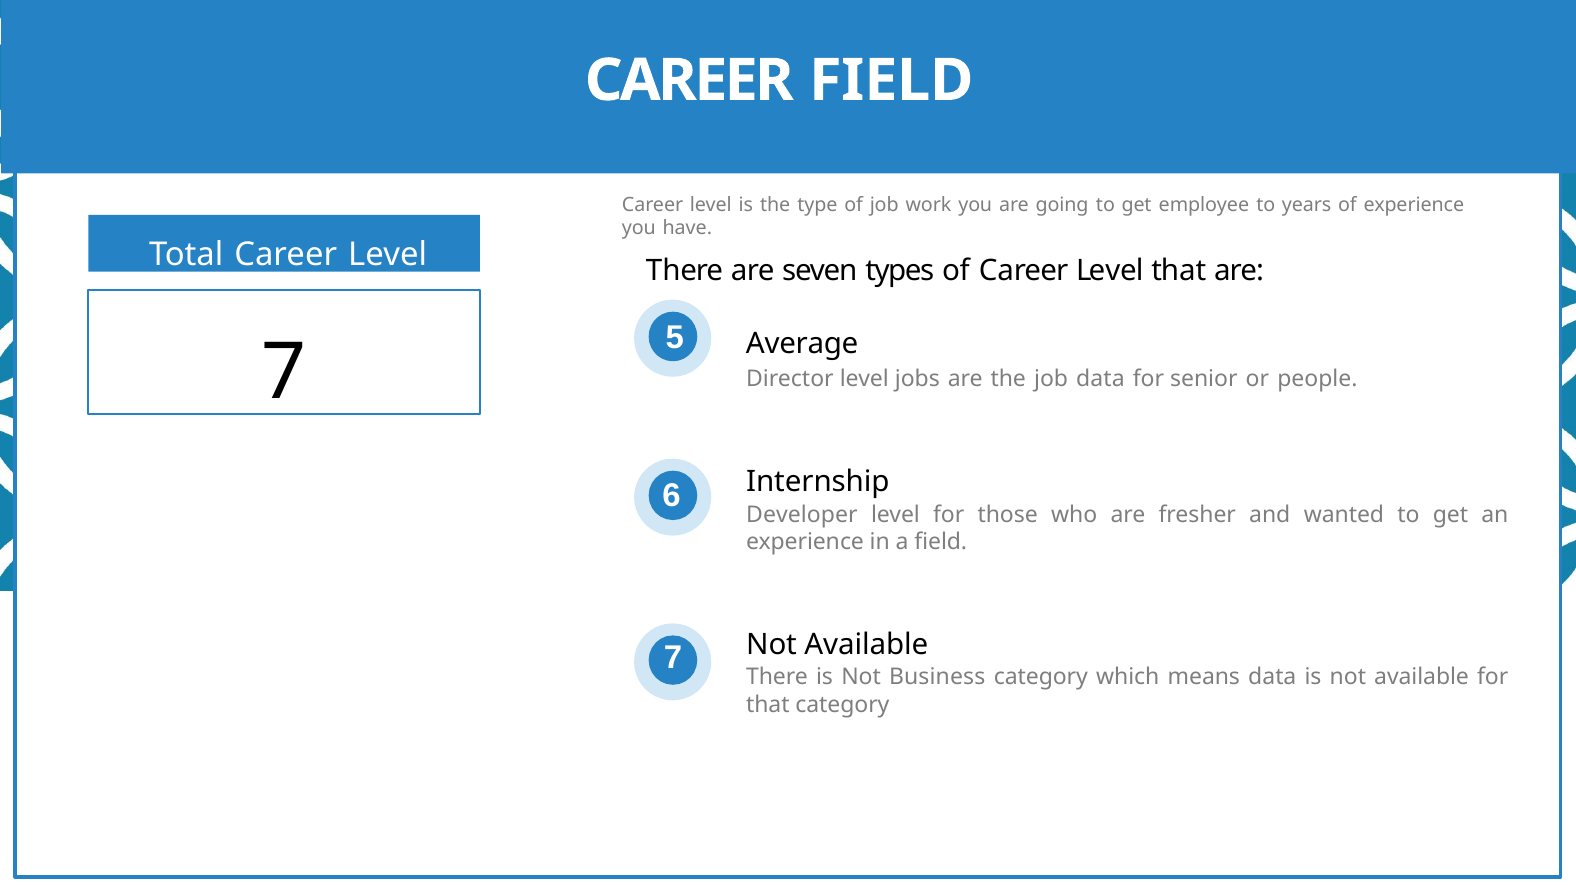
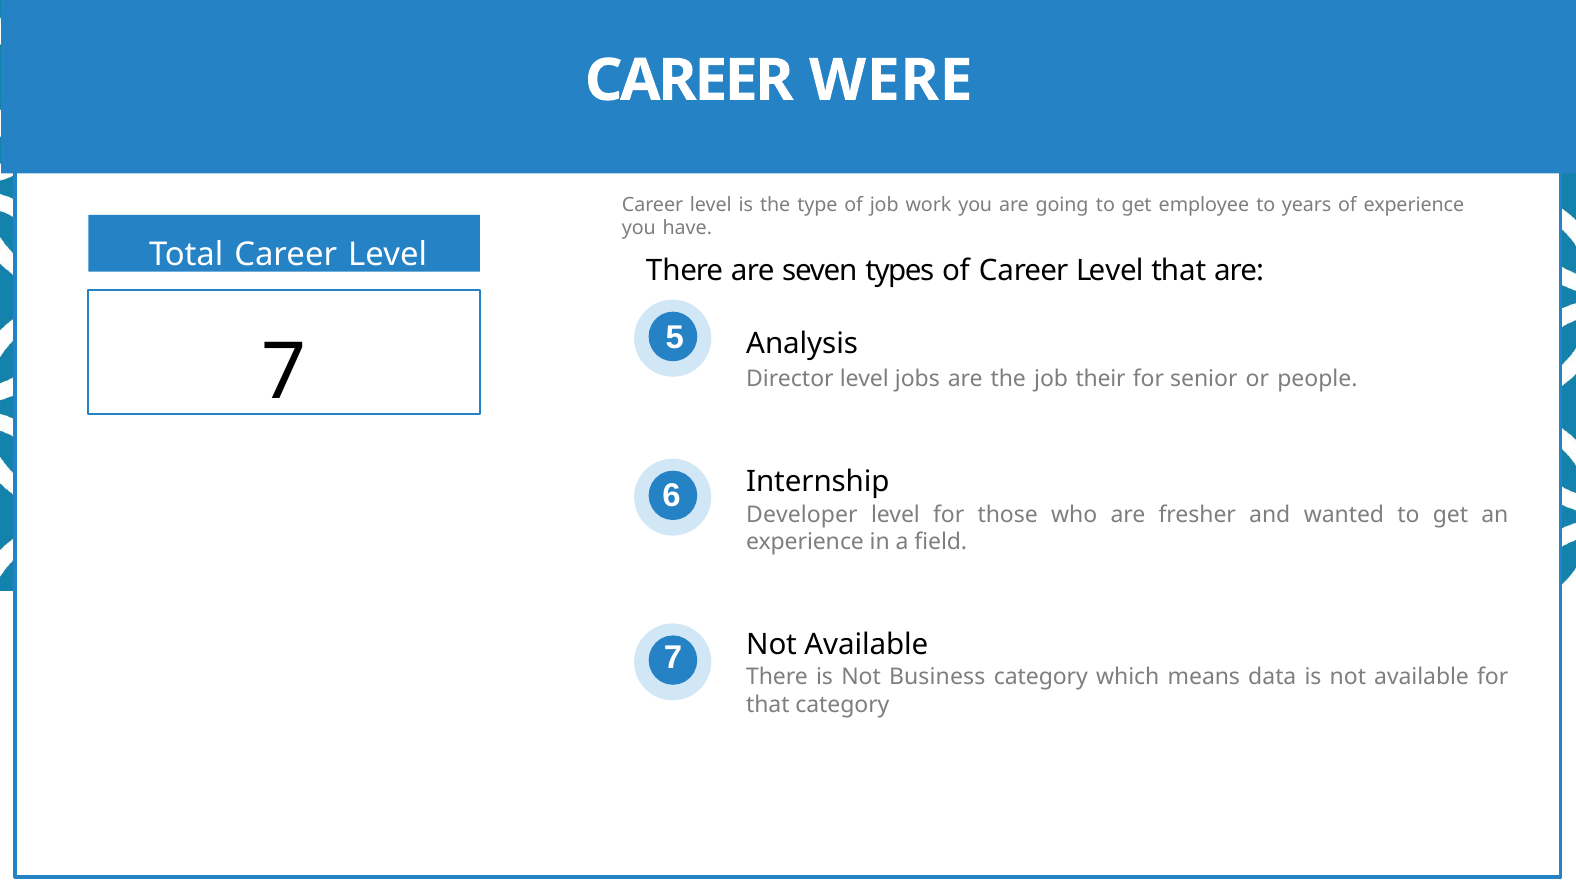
CAREER FIELD: FIELD -> WERE
Average: Average -> Analysis
job data: data -> their
